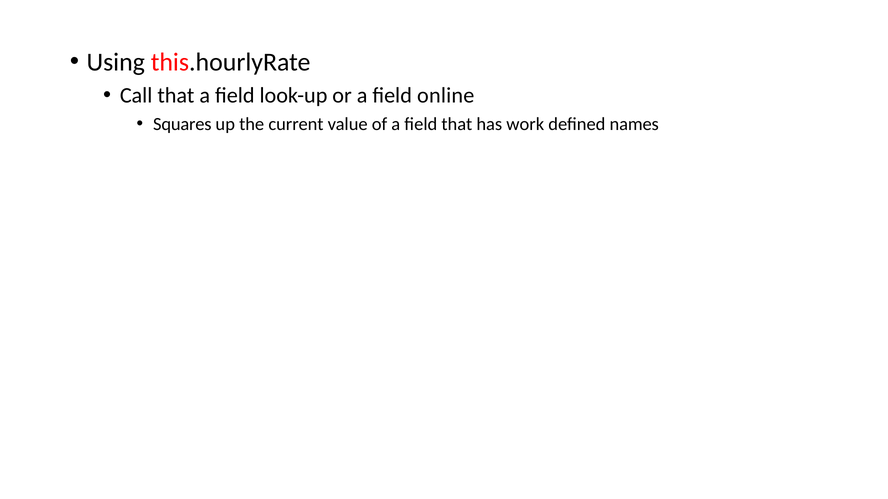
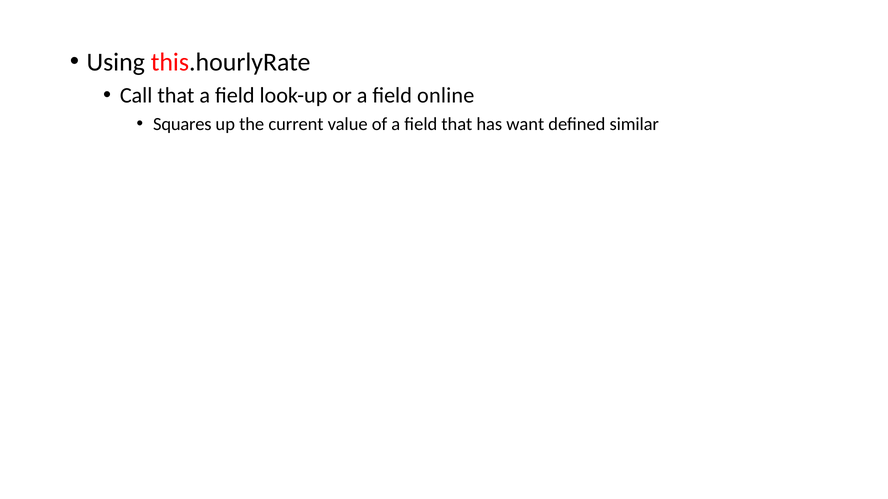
work: work -> want
names: names -> similar
